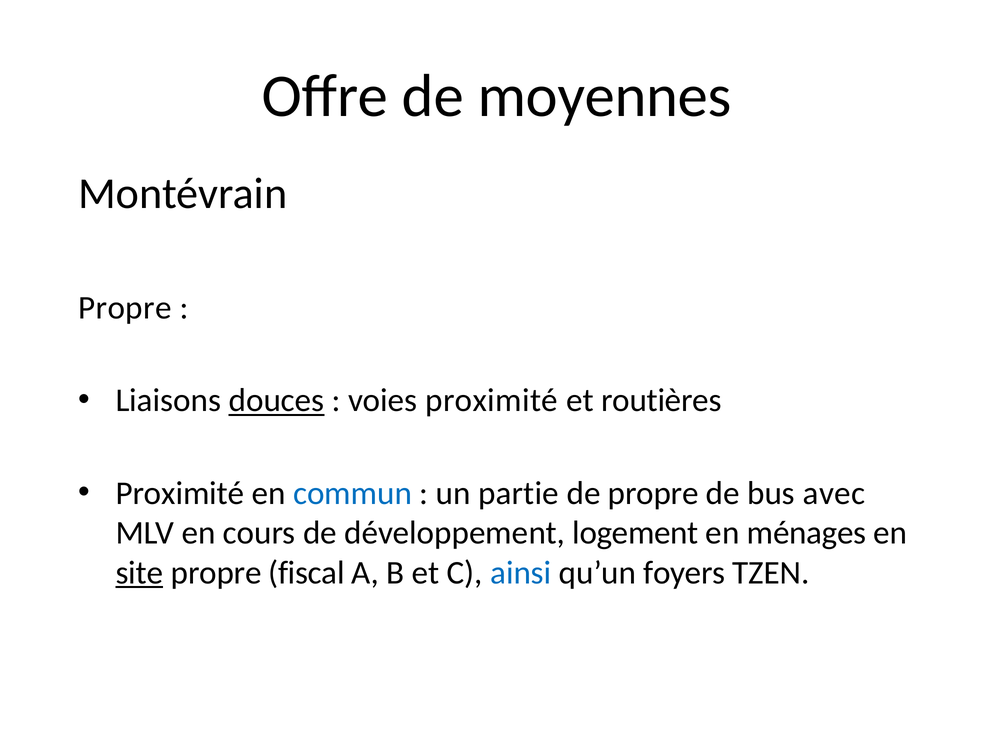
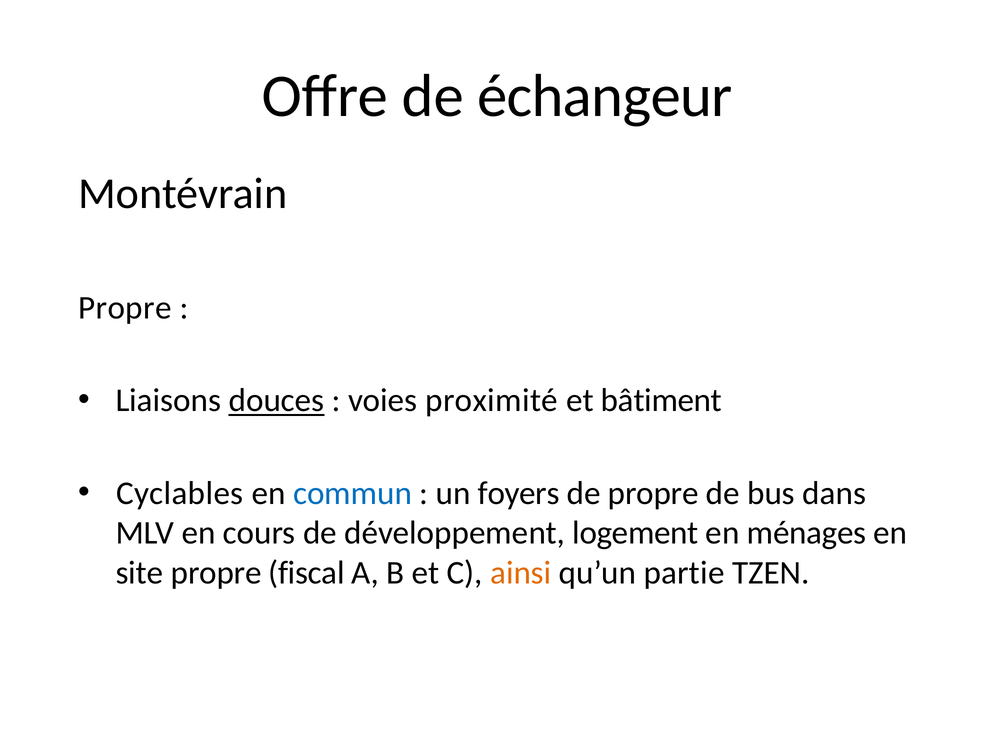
moyennes: moyennes -> échangeur
routières: routières -> bâtiment
Proximité at (180, 494): Proximité -> Cyclables
partie: partie -> foyers
avec: avec -> dans
site underline: present -> none
ainsi colour: blue -> orange
foyers: foyers -> partie
